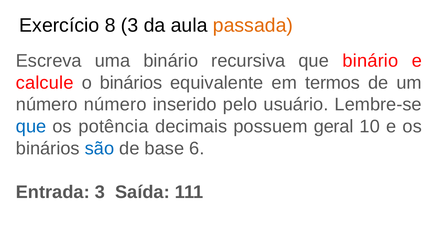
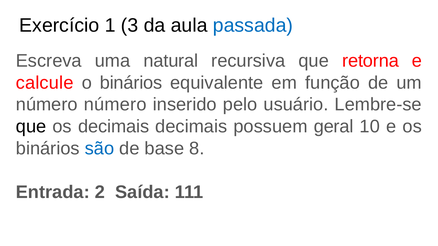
8: 8 -> 1
passada colour: orange -> blue
uma binário: binário -> natural
que binário: binário -> retorna
termos: termos -> função
que at (31, 127) colour: blue -> black
os potência: potência -> decimais
6: 6 -> 8
Entrada 3: 3 -> 2
